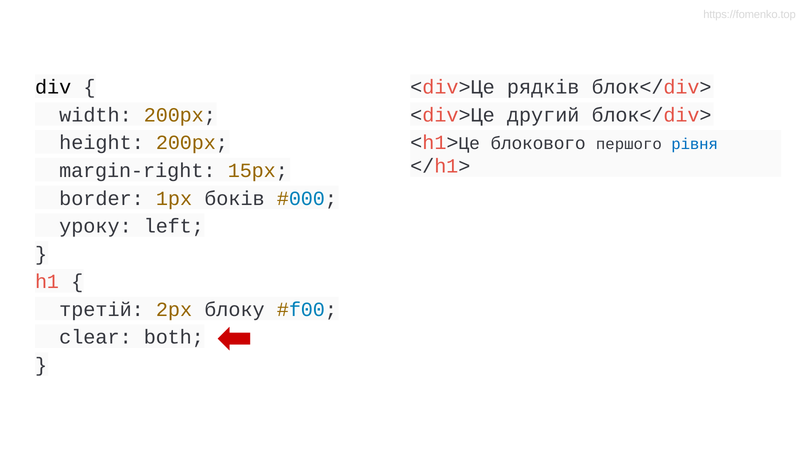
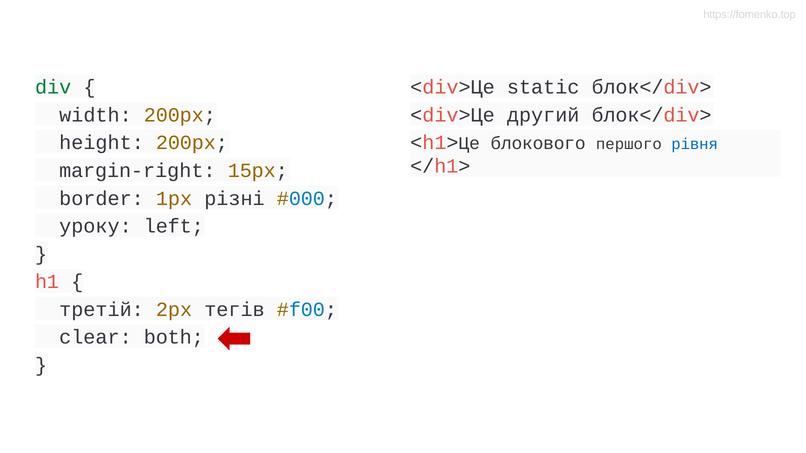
div colour: black -> green
рядків: рядків -> static
боків: боків -> різні
блоку: блоку -> тегів
